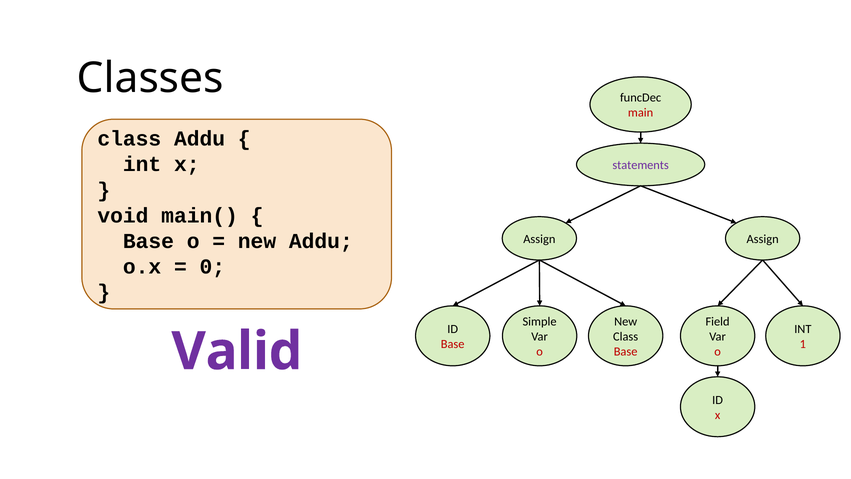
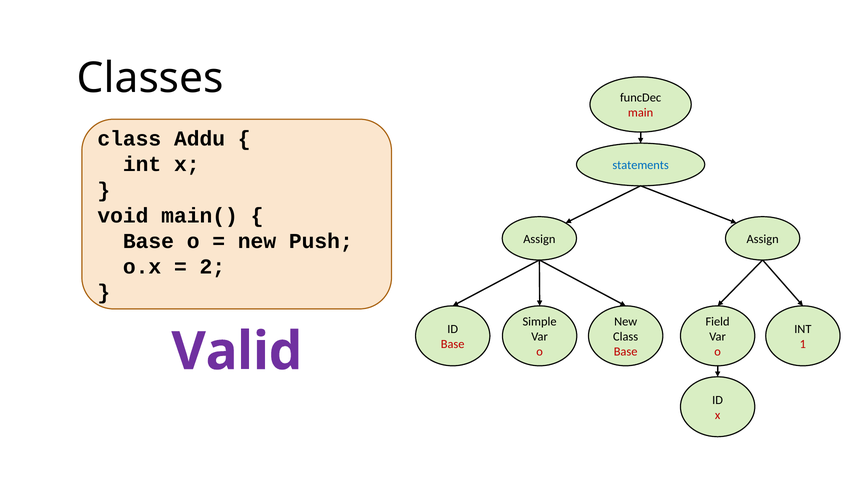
statements colour: purple -> blue
new Addu: Addu -> Push
0: 0 -> 2
